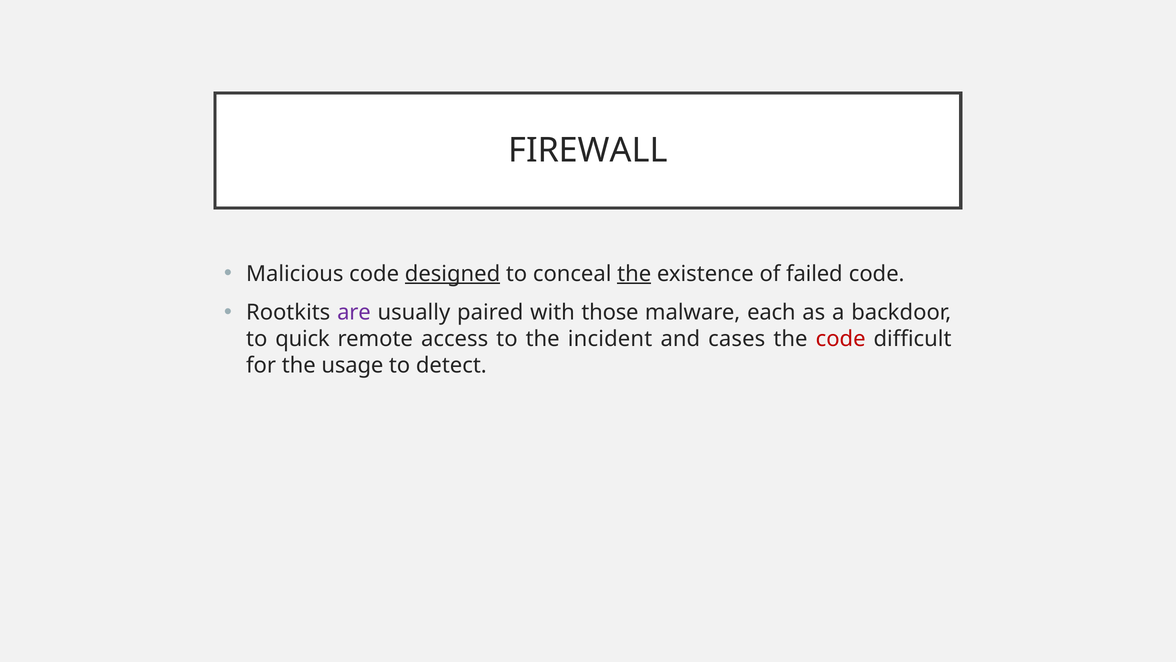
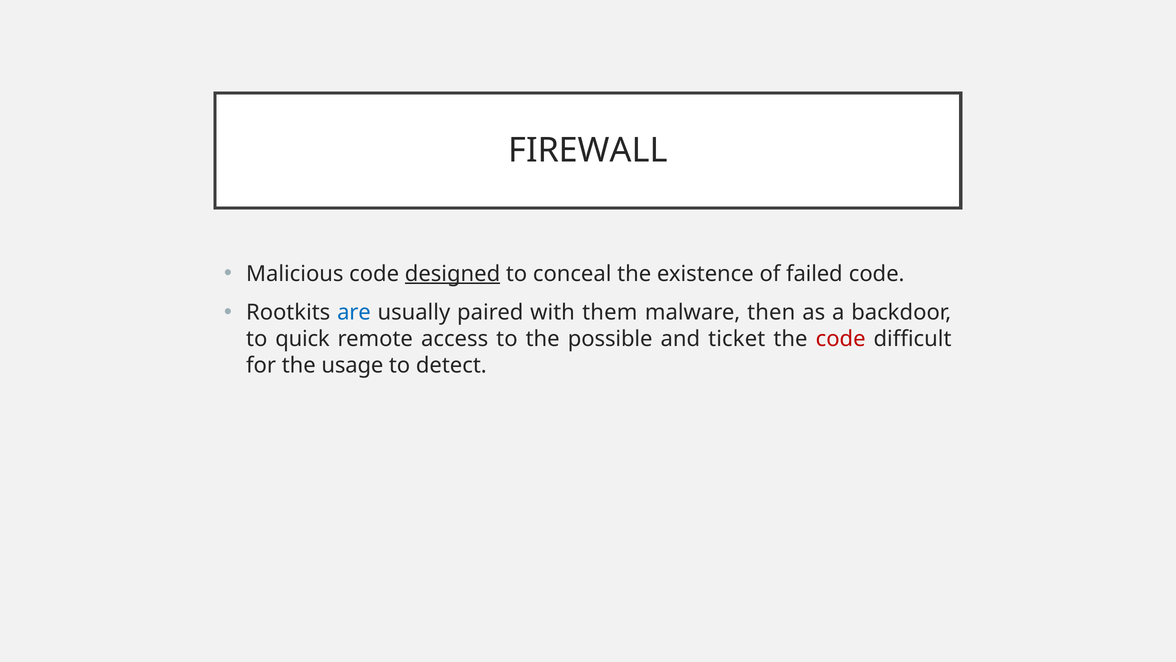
the at (634, 274) underline: present -> none
are colour: purple -> blue
those: those -> them
each: each -> then
incident: incident -> possible
cases: cases -> ticket
